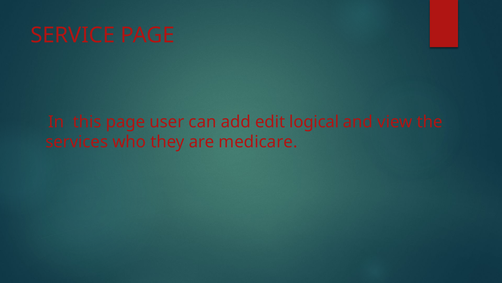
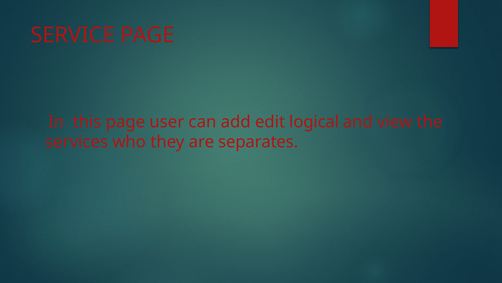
medicare: medicare -> separates
